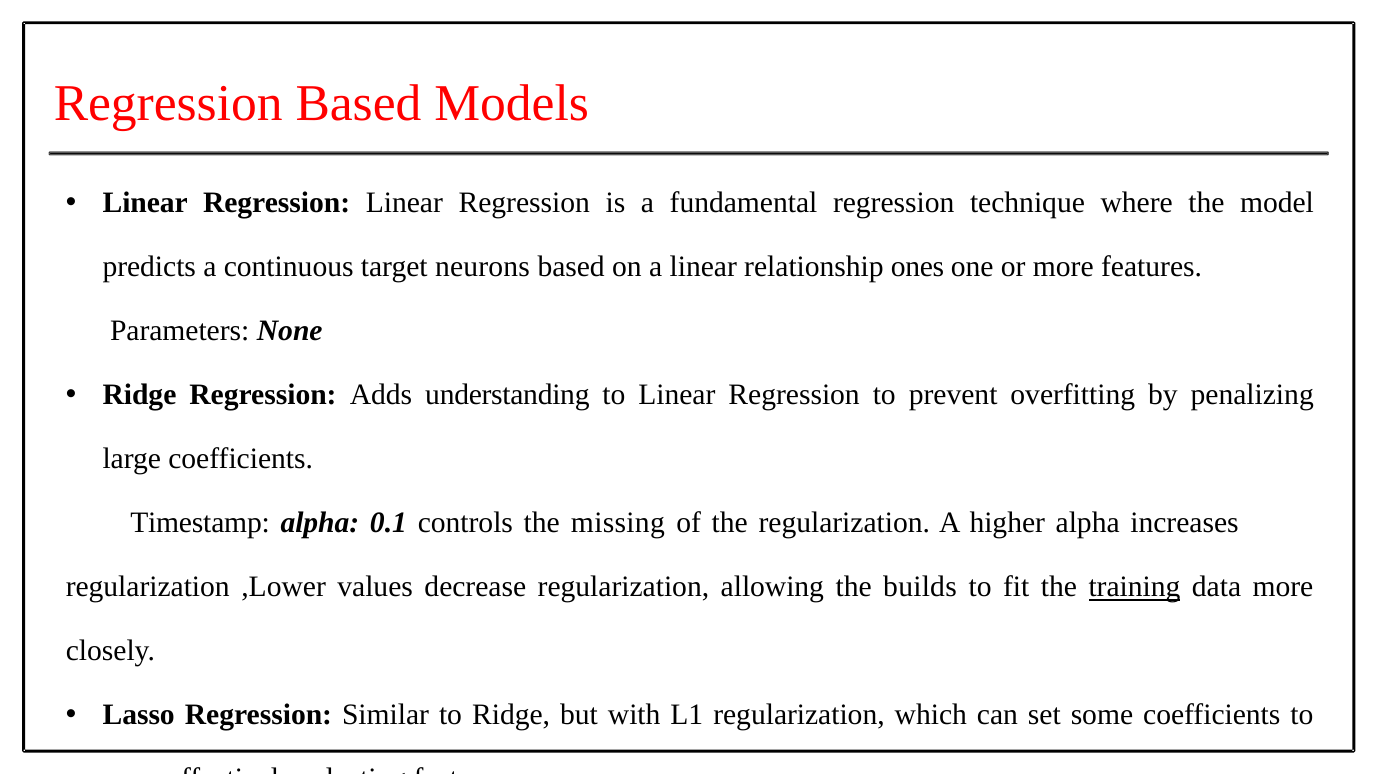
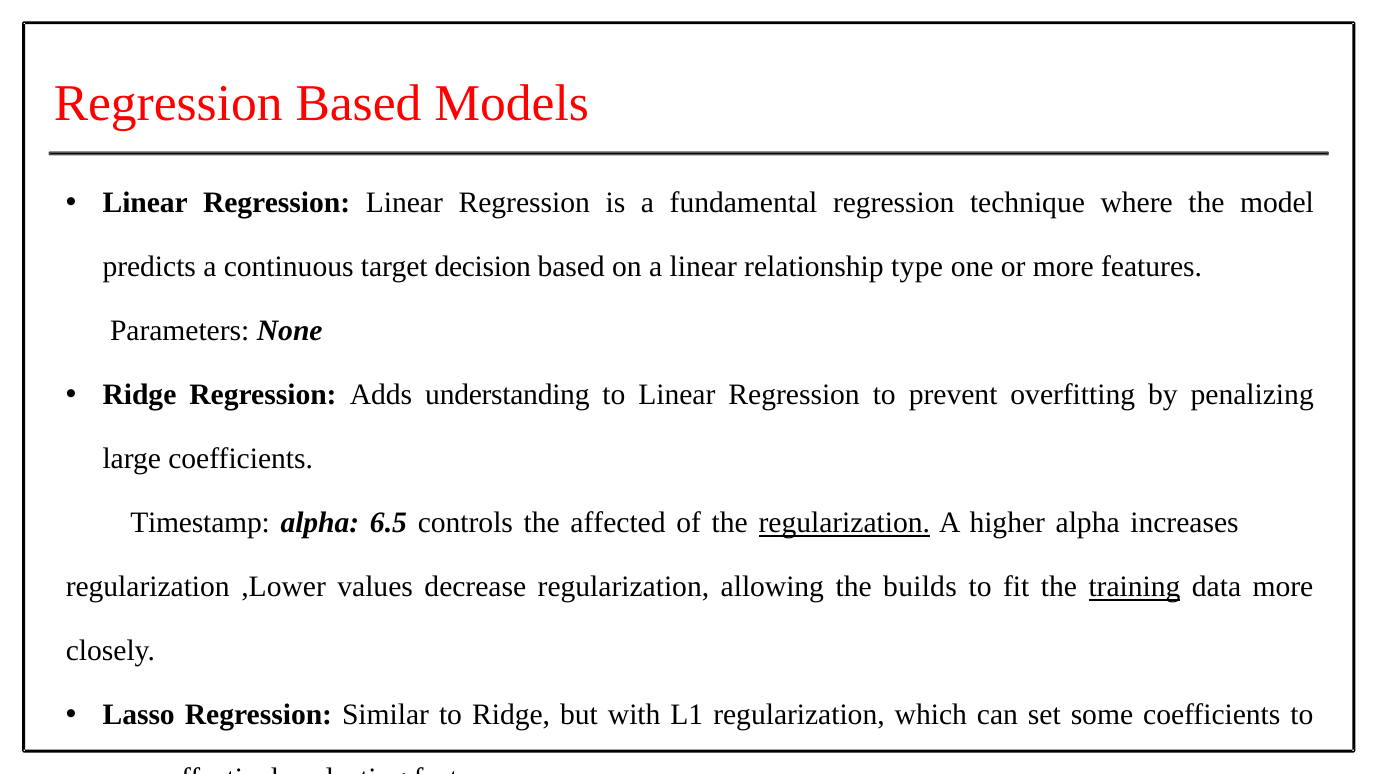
neurons: neurons -> decision
ones: ones -> type
0.1: 0.1 -> 6.5
missing: missing -> affected
regularization at (844, 523) underline: none -> present
